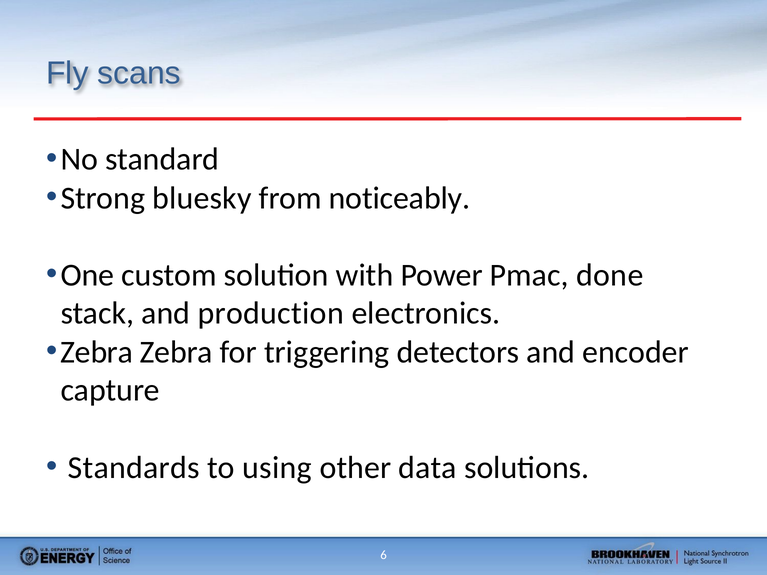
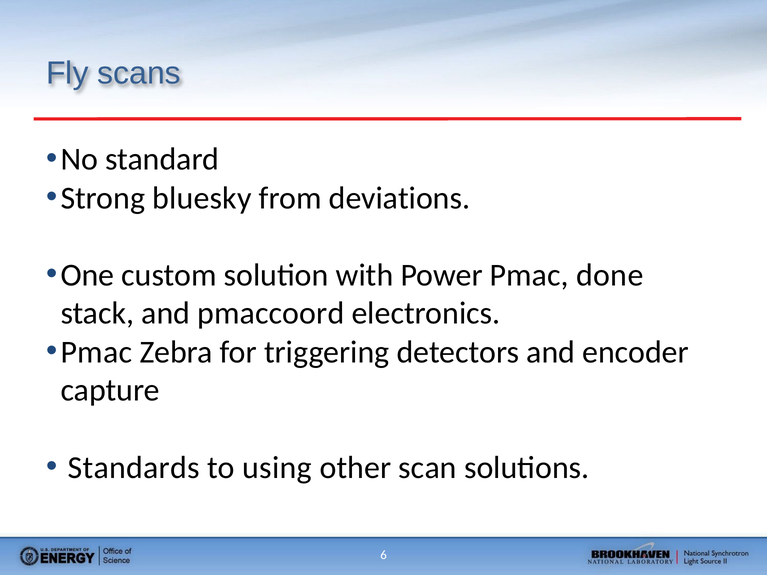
noticeably: noticeably -> deviations
production: production -> pmaccoord
Zebra at (97, 352): Zebra -> Pmac
data: data -> scan
